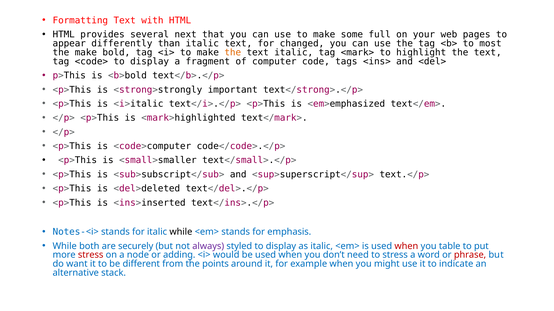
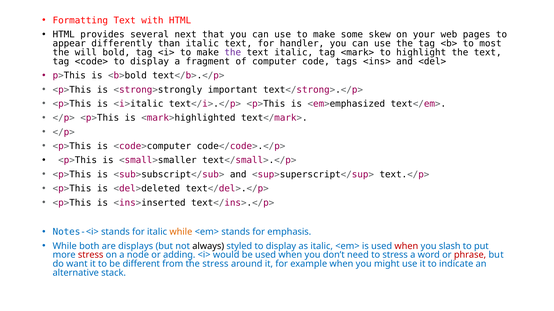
full: full -> skew
changed: changed -> handler
the make: make -> will
the at (233, 53) colour: orange -> purple
while at (181, 232) colour: black -> orange
securely: securely -> displays
always colour: purple -> black
table: table -> slash
the points: points -> stress
